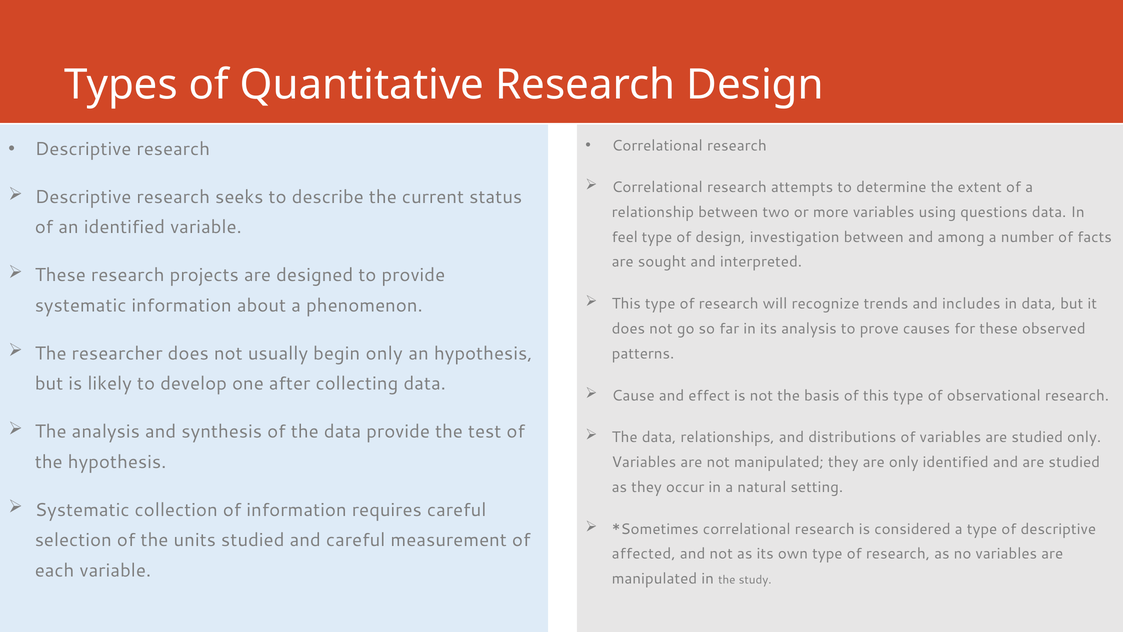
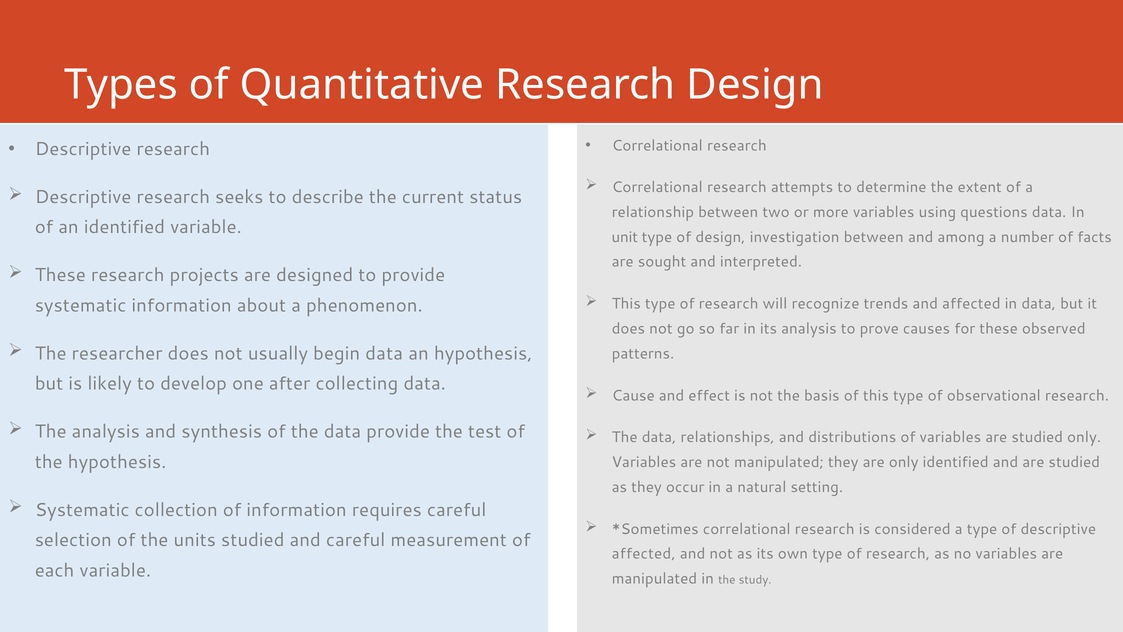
feel: feel -> unit
and includes: includes -> affected
begin only: only -> data
